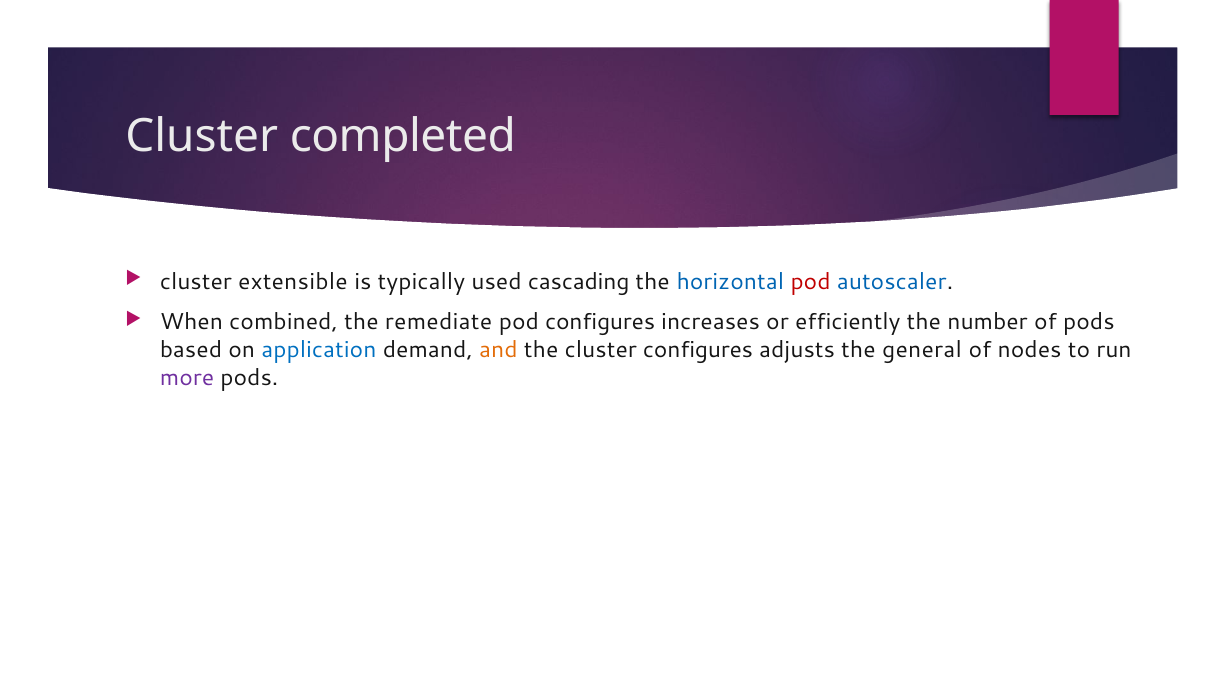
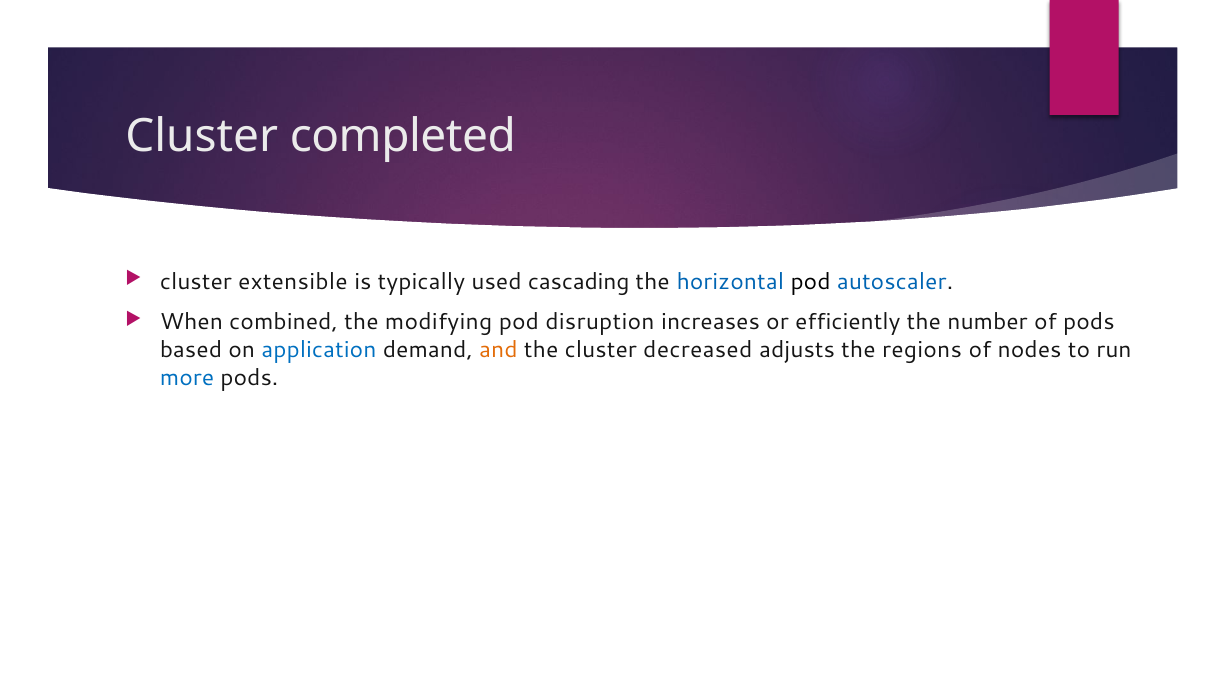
pod at (811, 282) colour: red -> black
remediate: remediate -> modifying
pod configures: configures -> disruption
cluster configures: configures -> decreased
general: general -> regions
more colour: purple -> blue
